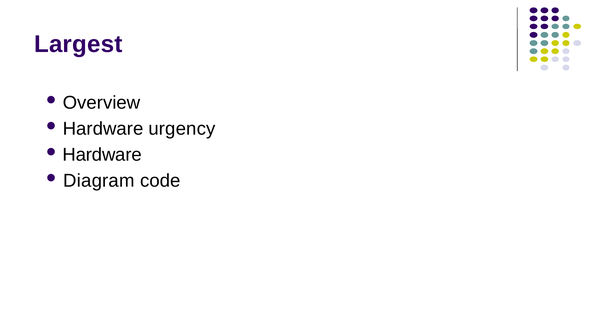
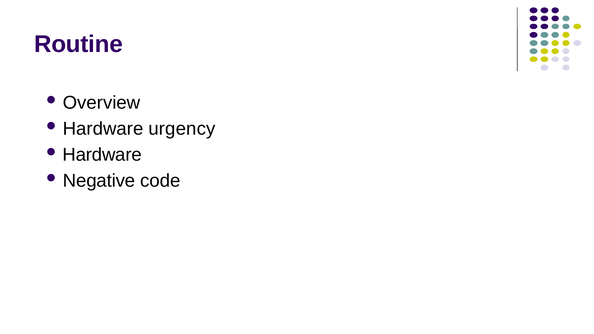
Largest: Largest -> Routine
Diagram: Diagram -> Negative
